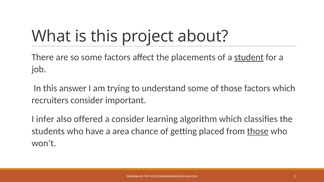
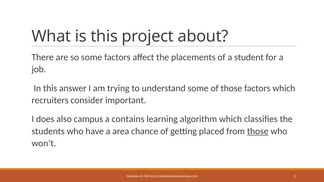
student underline: present -> none
infer: infer -> does
offered: offered -> campus
a consider: consider -> contains
